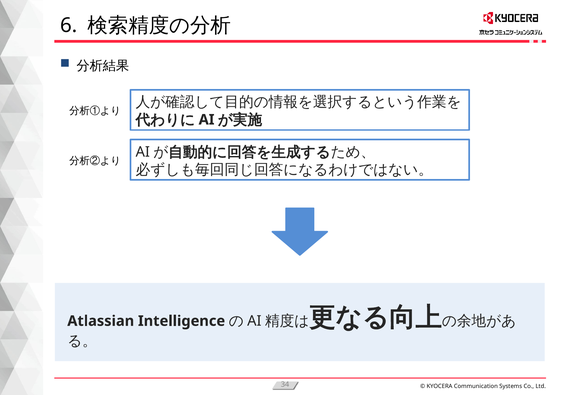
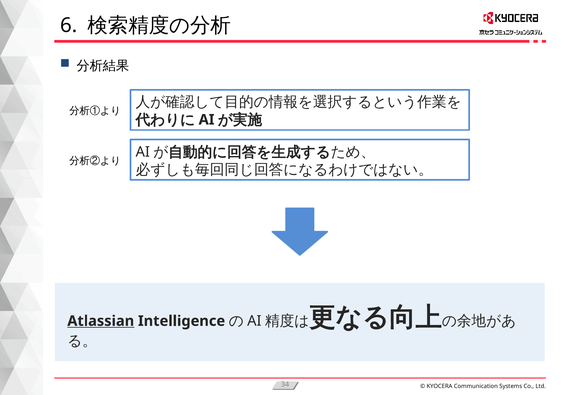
Atlassian underline: none -> present
